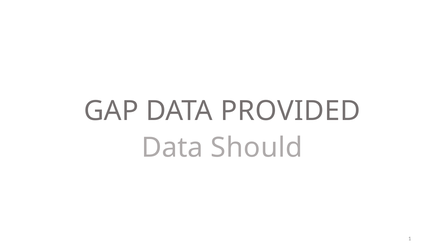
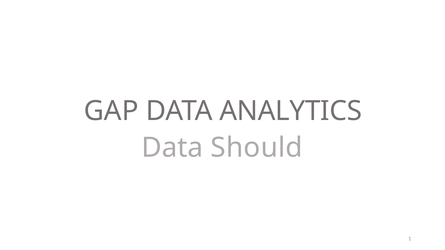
PROVIDED: PROVIDED -> ANALYTICS
